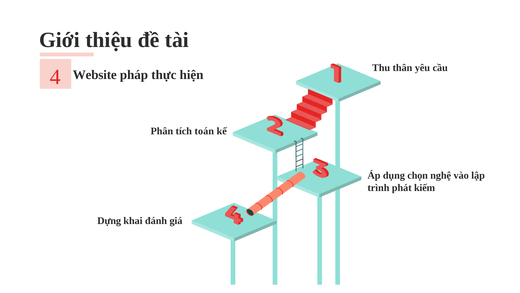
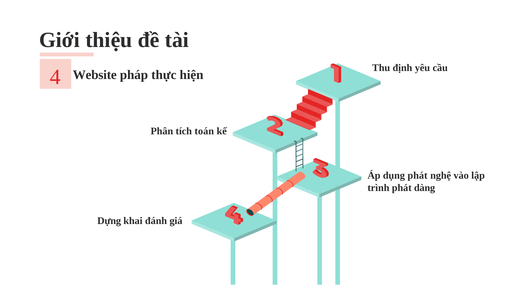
thân: thân -> định
dụng chọn: chọn -> phát
kiếm: kiếm -> dàng
